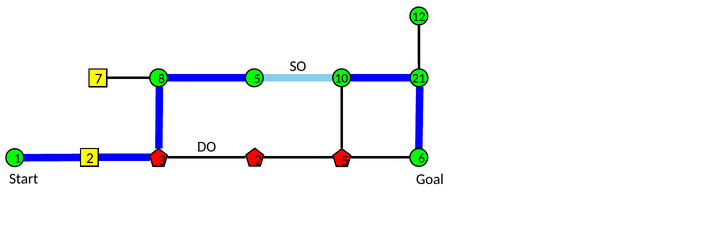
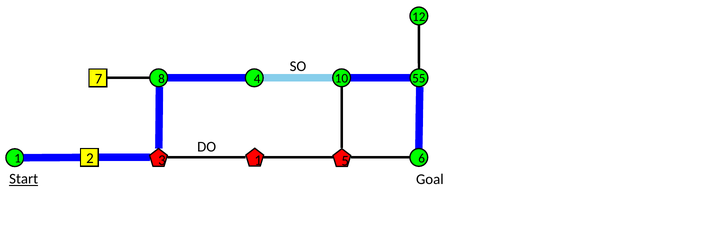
21: 21 -> 55
8 5: 5 -> 4
3 2: 2 -> 1
Start underline: none -> present
